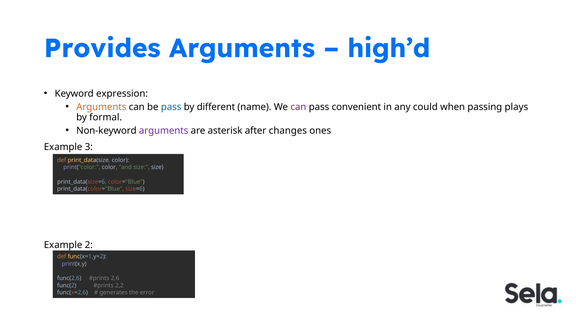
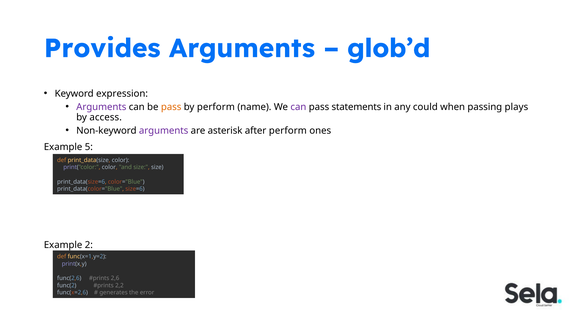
high’d: high’d -> glob’d
Arguments at (101, 107) colour: orange -> purple
pass at (171, 107) colour: blue -> orange
by different: different -> perform
convenient: convenient -> statements
formal: formal -> access
after changes: changes -> perform
3: 3 -> 5
